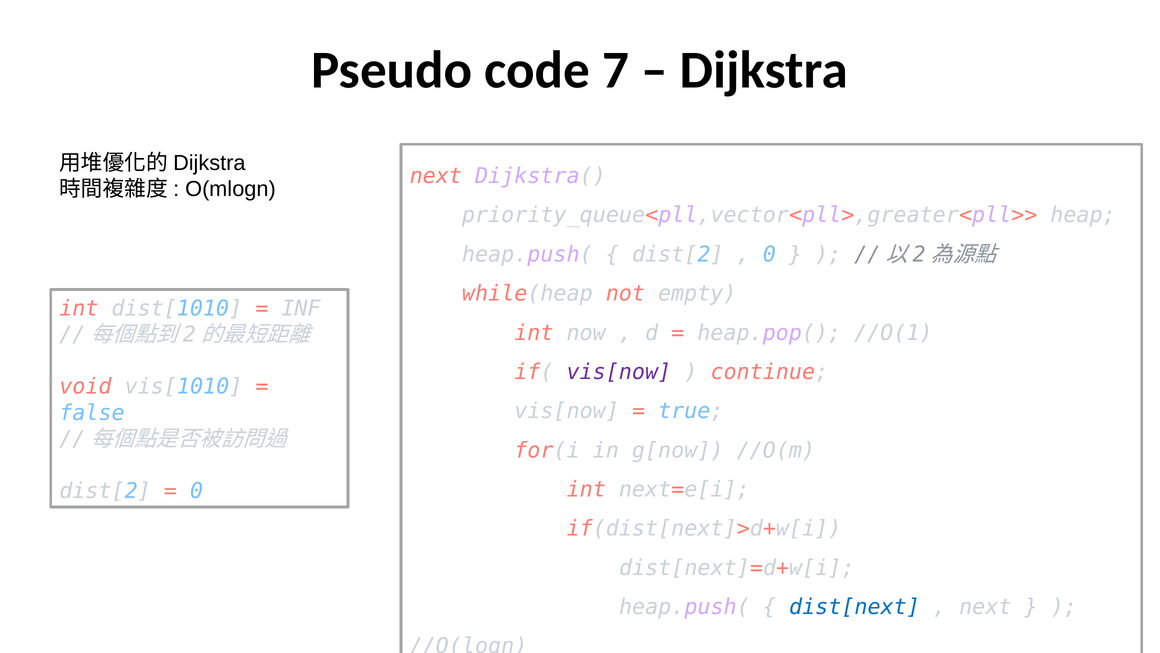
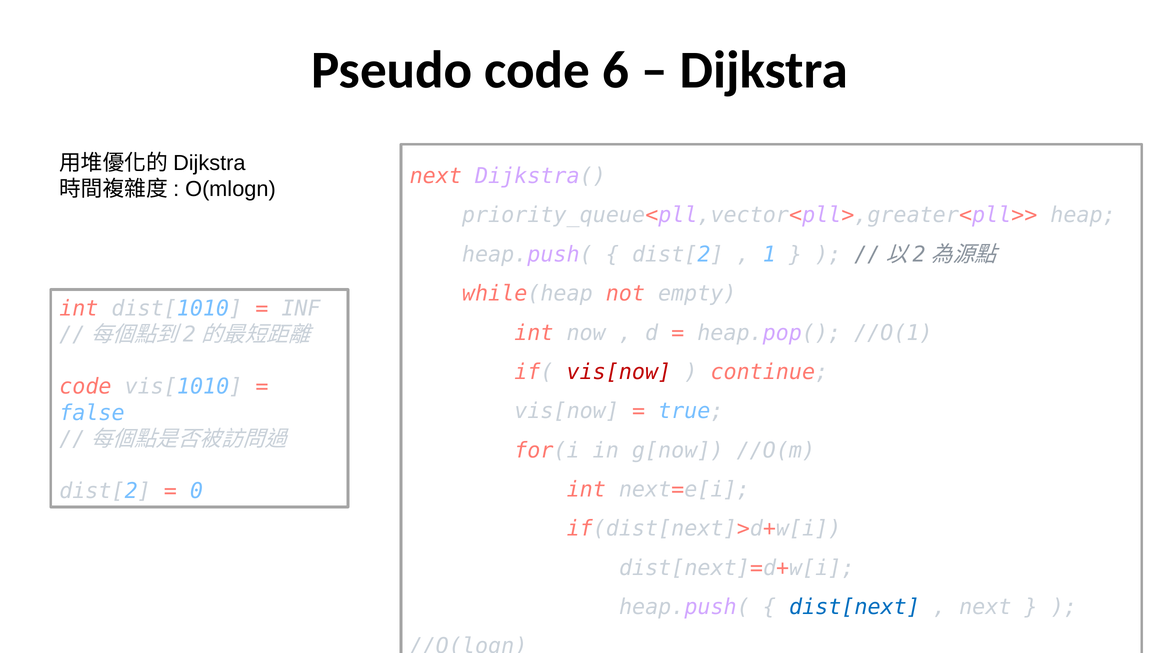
7: 7 -> 6
0 at (769, 254): 0 -> 1
vis[now at (619, 372) colour: purple -> red
void at (85, 386): void -> code
